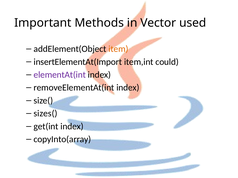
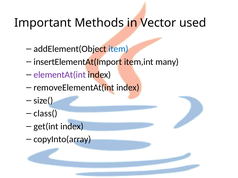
item colour: orange -> blue
could: could -> many
sizes(: sizes( -> class(
